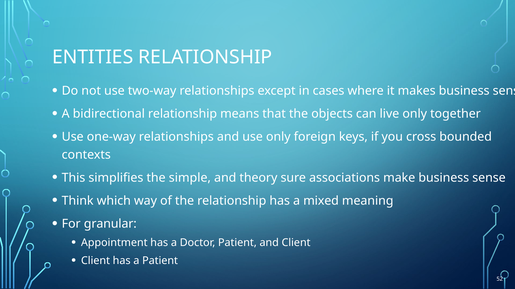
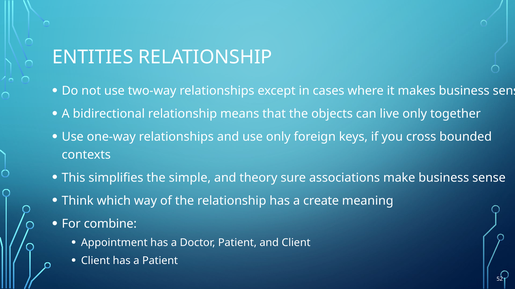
mixed: mixed -> create
granular: granular -> combine
